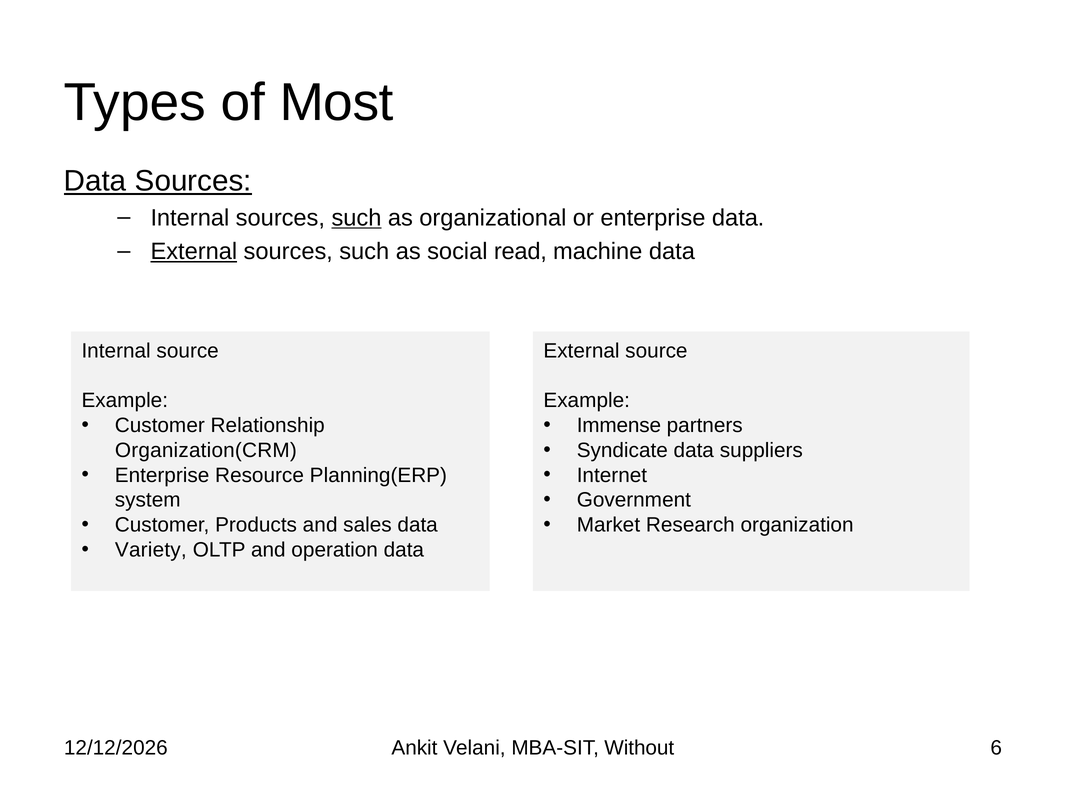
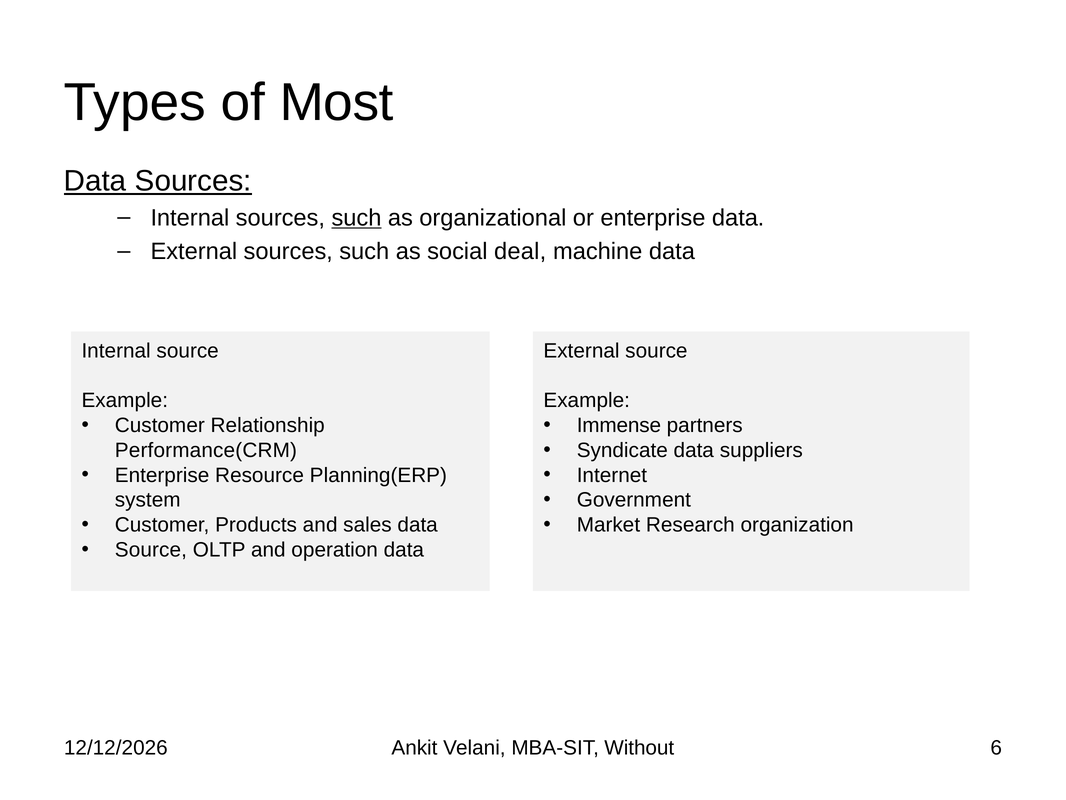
External at (194, 251) underline: present -> none
read: read -> deal
Organization(CRM: Organization(CRM -> Performance(CRM
Variety at (151, 550): Variety -> Source
